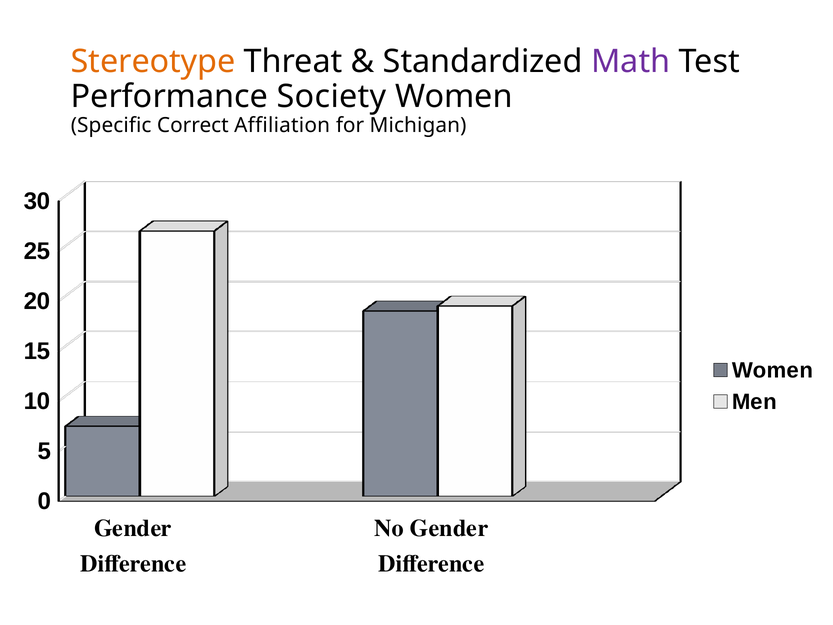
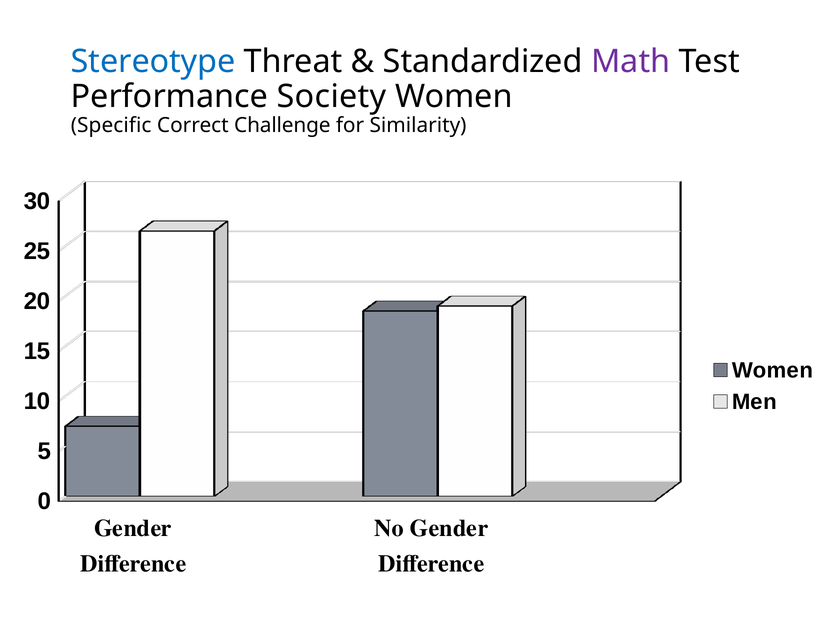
Stereotype colour: orange -> blue
Affiliation: Affiliation -> Challenge
Michigan: Michigan -> Similarity
